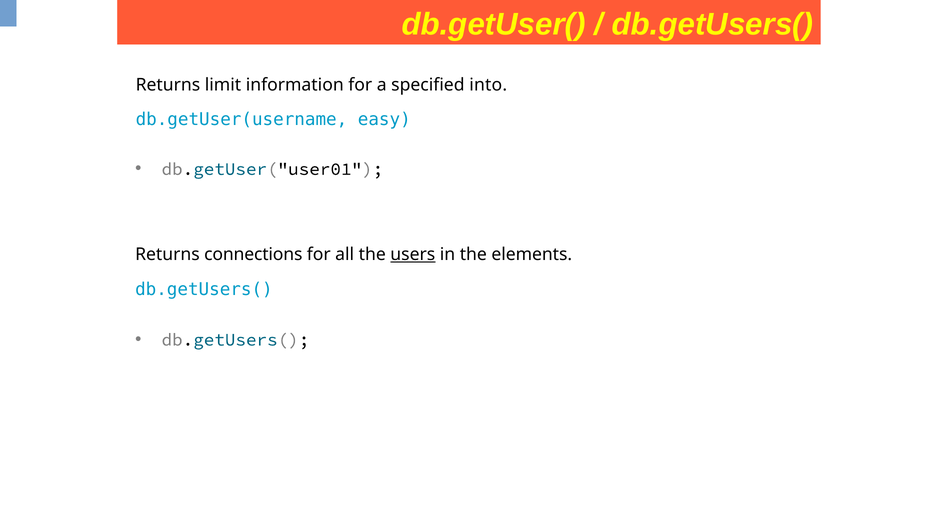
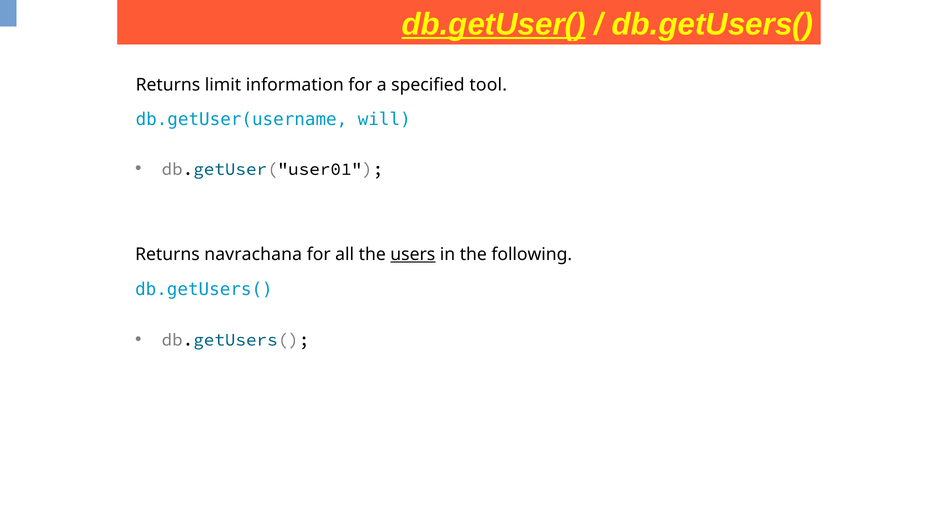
db.getUser( underline: none -> present
into: into -> tool
easy: easy -> will
connections: connections -> navrachana
elements: elements -> following
